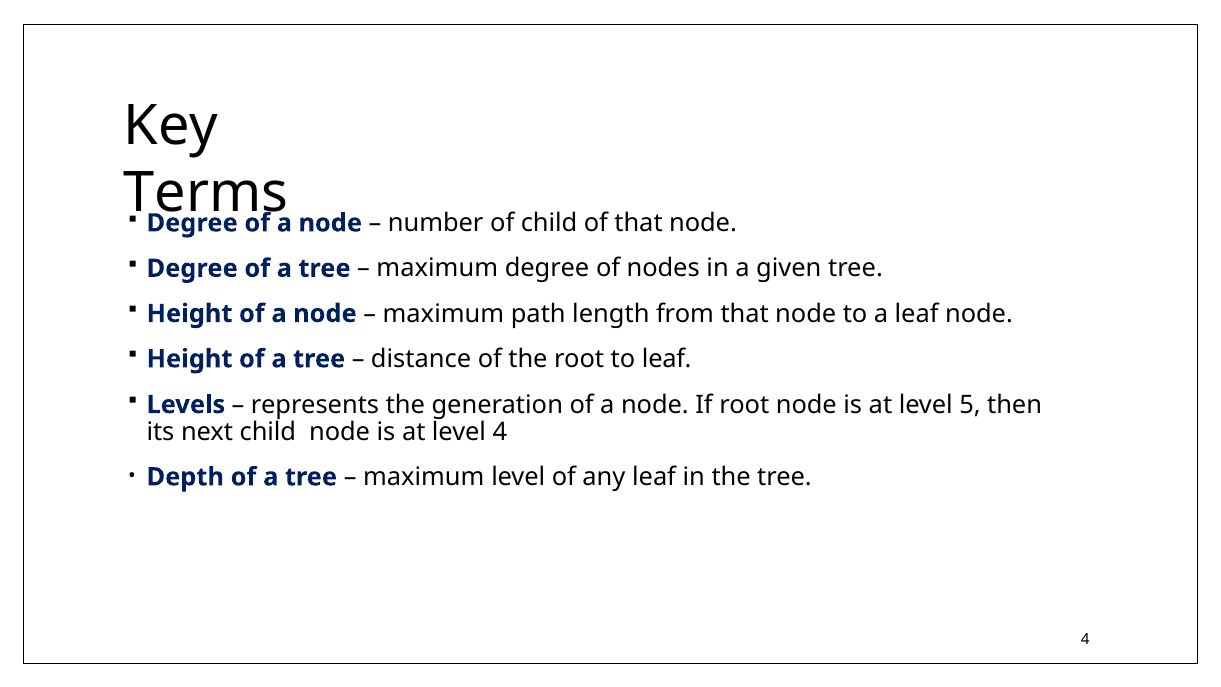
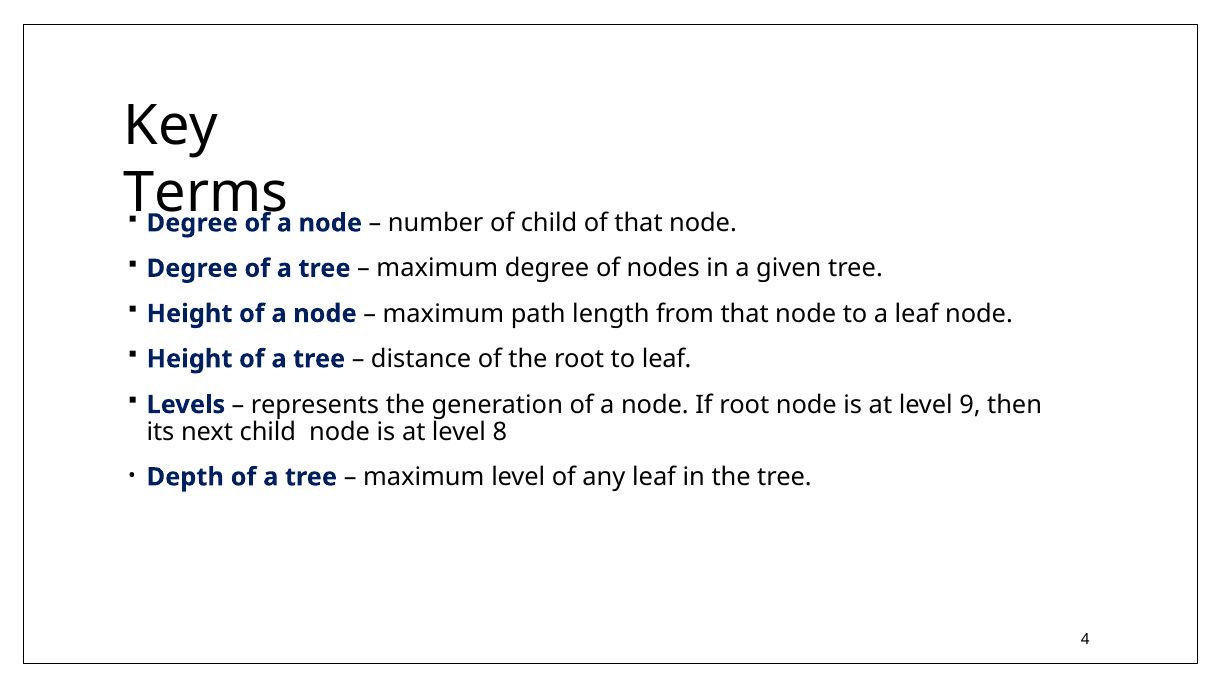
5: 5 -> 9
level 4: 4 -> 8
